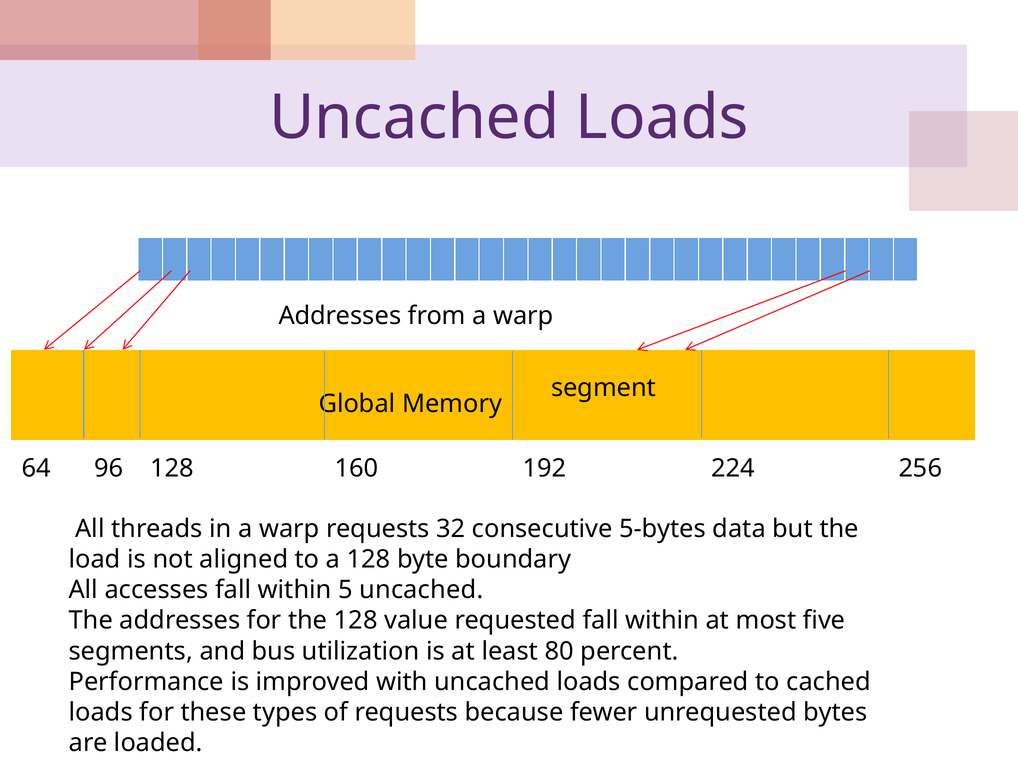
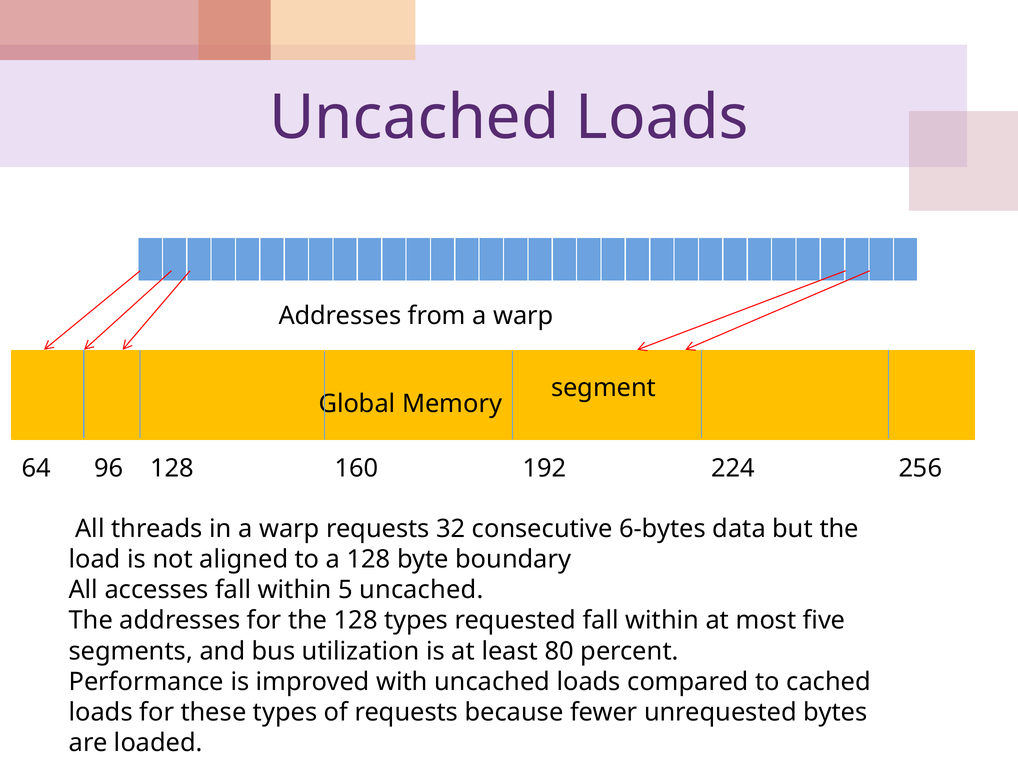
5-bytes: 5-bytes -> 6-bytes
128 value: value -> types
